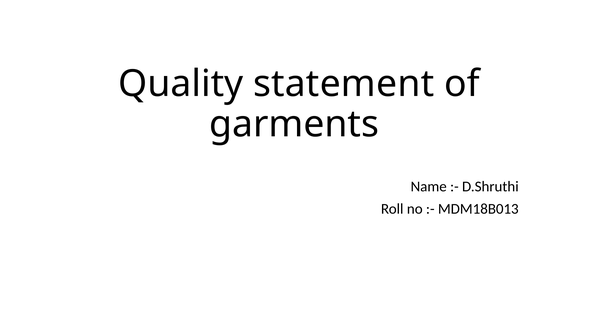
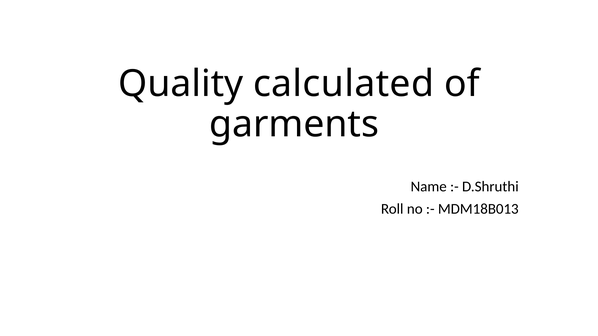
statement: statement -> calculated
